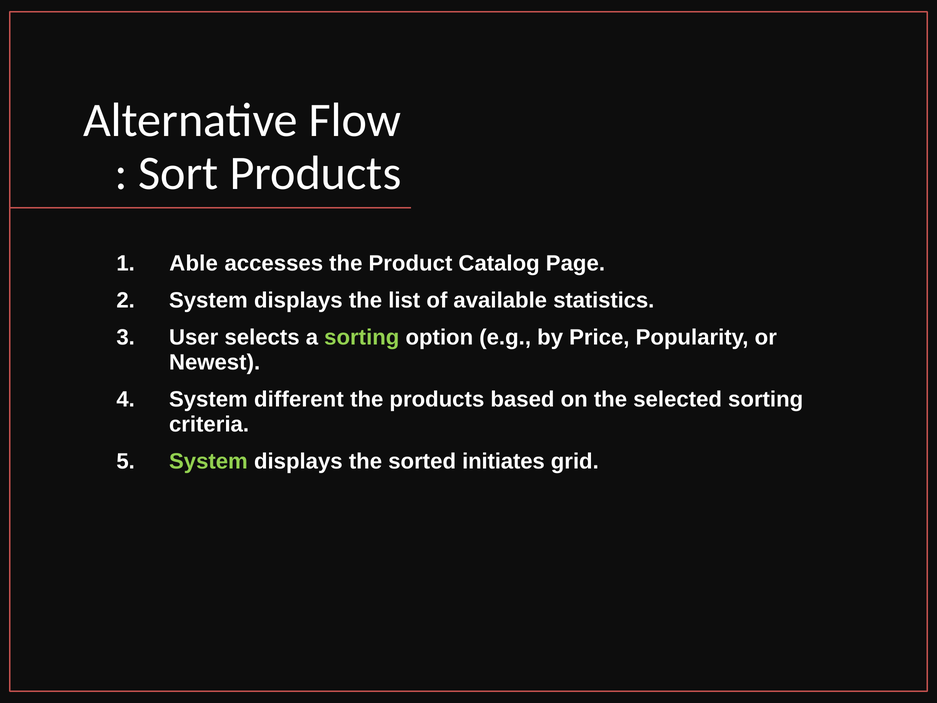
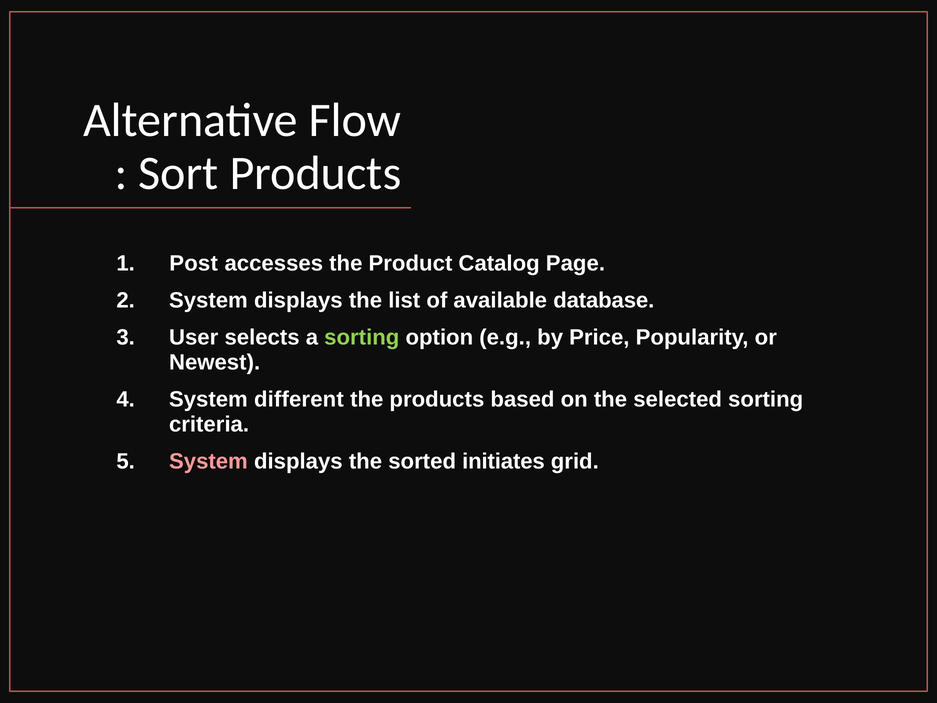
Able: Able -> Post
statistics: statistics -> database
System at (208, 461) colour: light green -> pink
